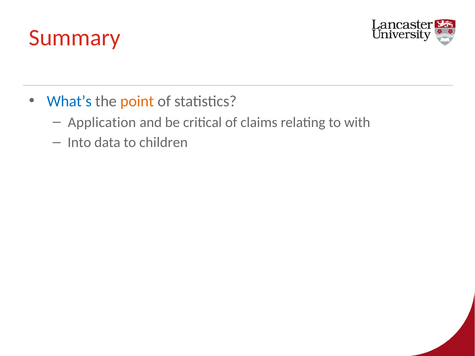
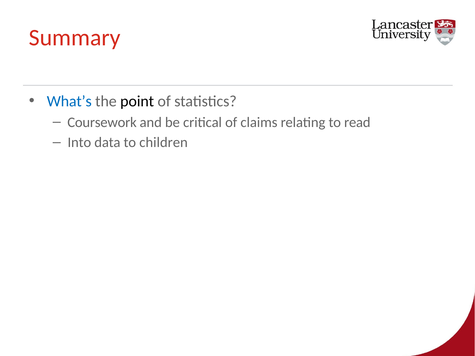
point colour: orange -> black
Application: Application -> Coursework
with: with -> read
